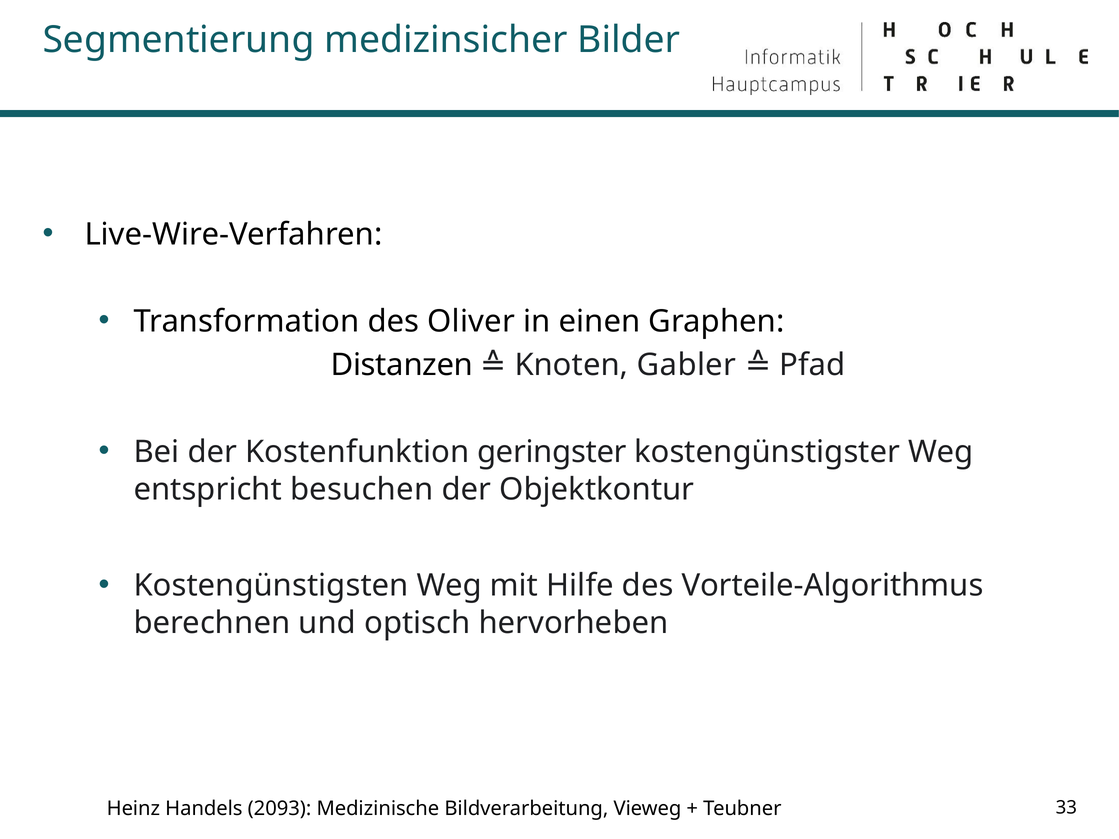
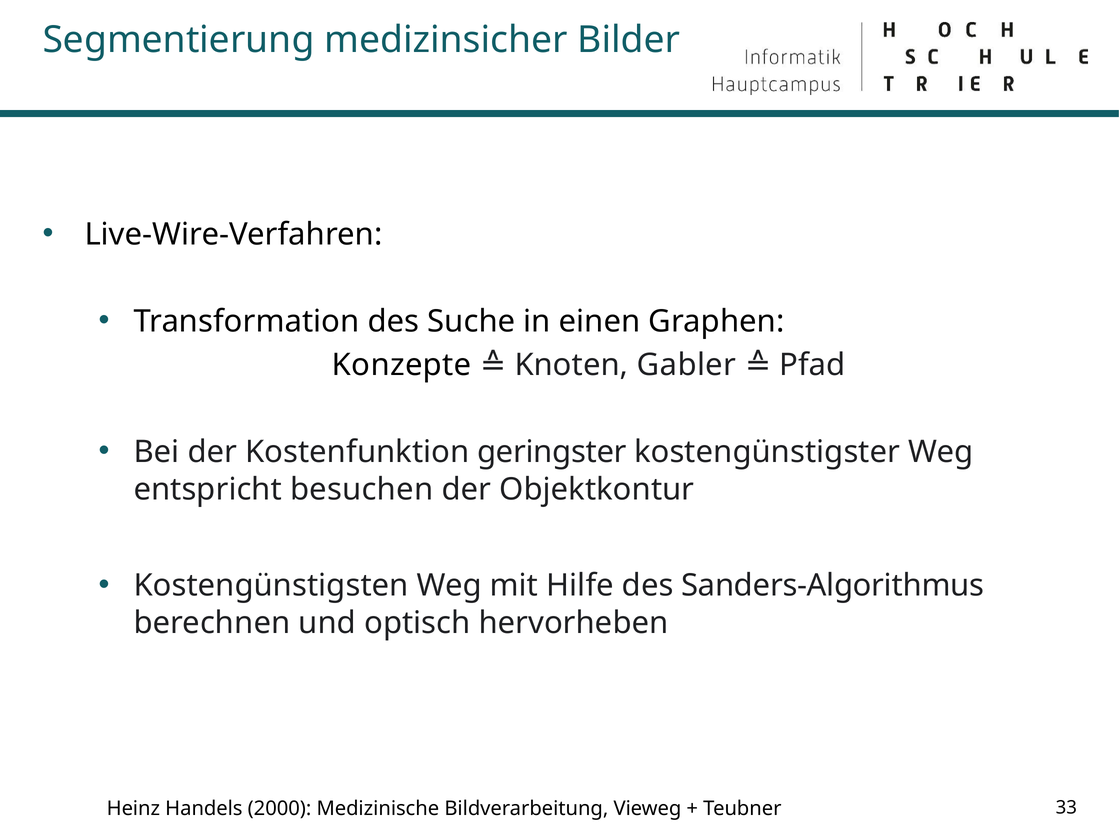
Oliver: Oliver -> Suche
Distanzen: Distanzen -> Konzepte
Vorteile-Algorithmus: Vorteile-Algorithmus -> Sanders-Algorithmus
2093: 2093 -> 2000
